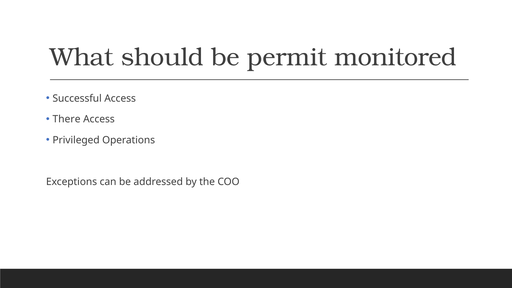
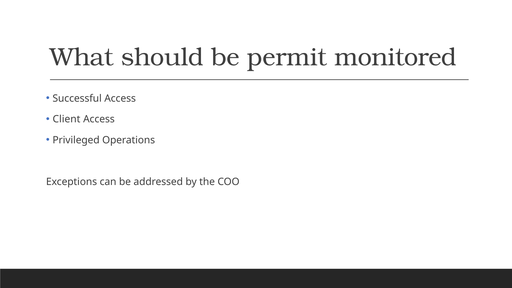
There: There -> Client
